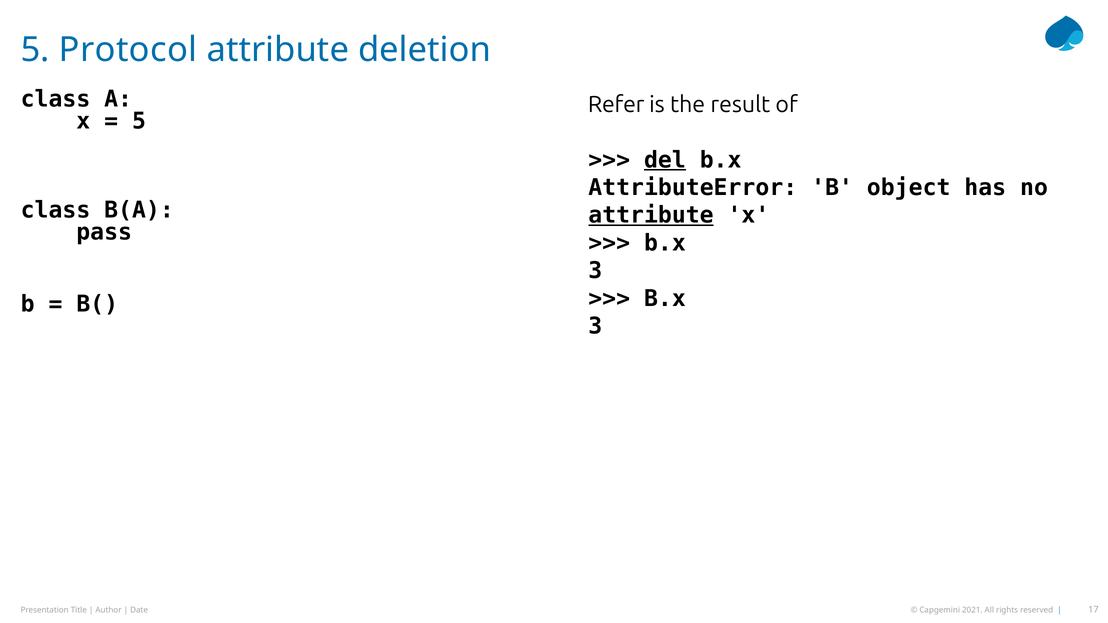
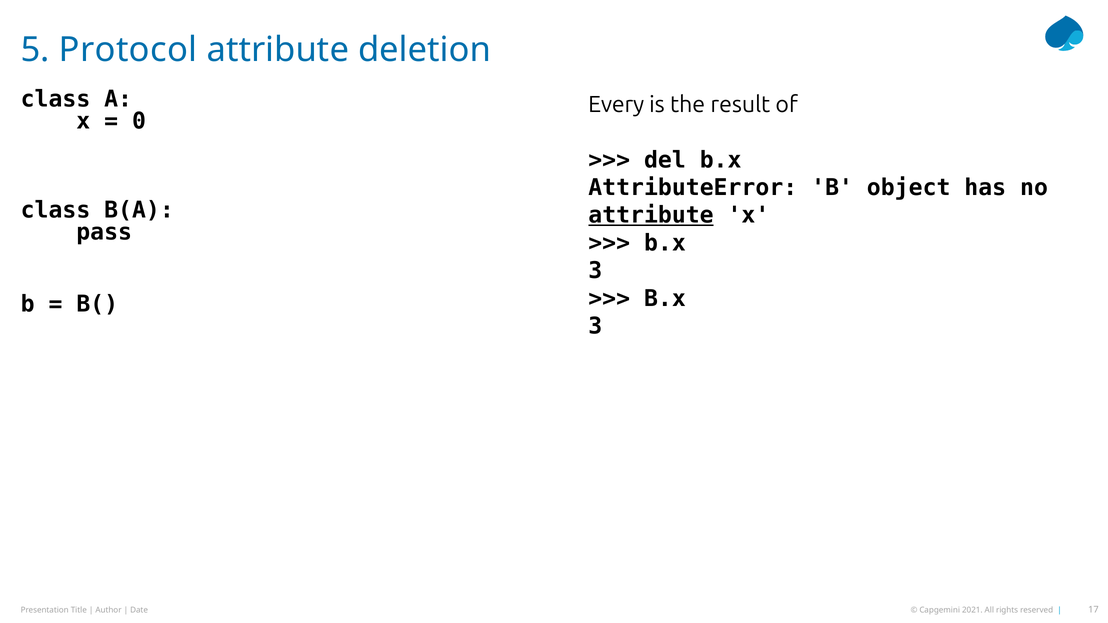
Refer: Refer -> Every
5 at (139, 121): 5 -> 0
del underline: present -> none
